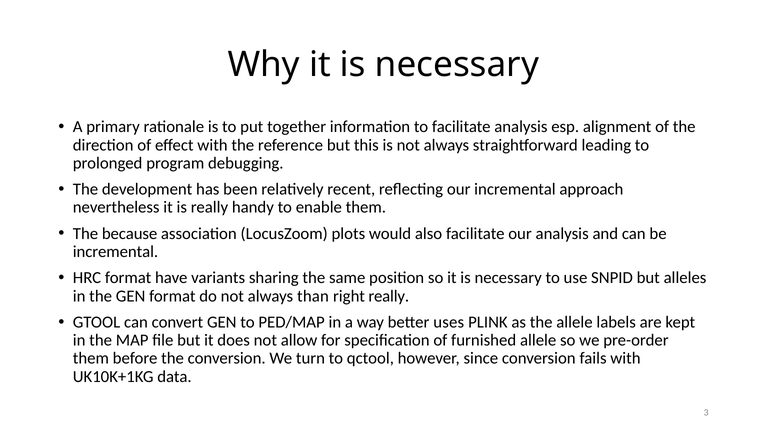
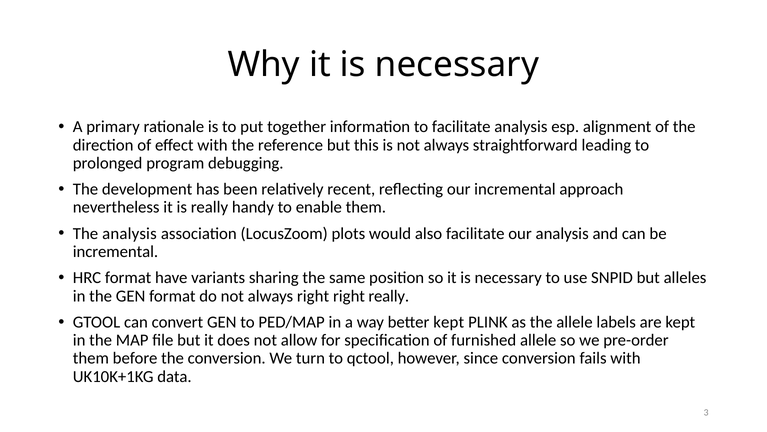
The because: because -> analysis
always than: than -> right
better uses: uses -> kept
